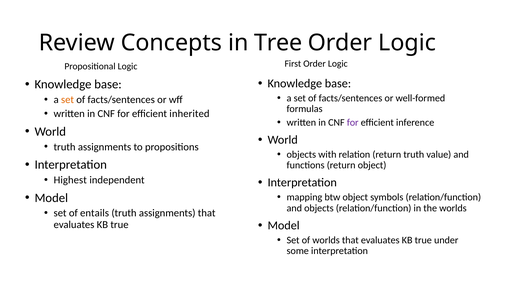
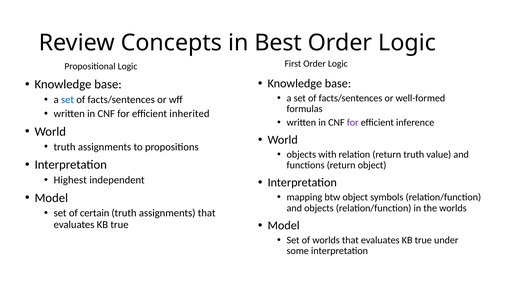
Tree: Tree -> Best
set at (68, 100) colour: orange -> blue
entails: entails -> certain
